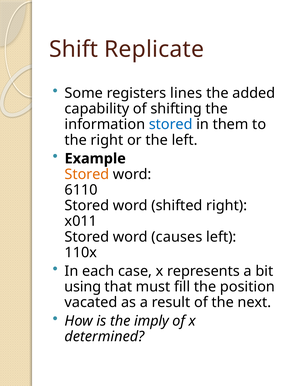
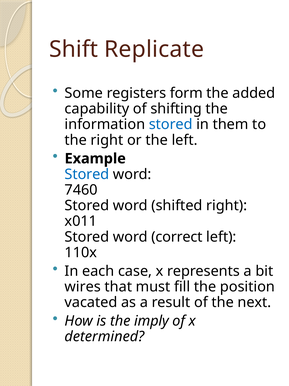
lines: lines -> form
Stored at (87, 174) colour: orange -> blue
6110: 6110 -> 7460
causes: causes -> correct
using: using -> wires
